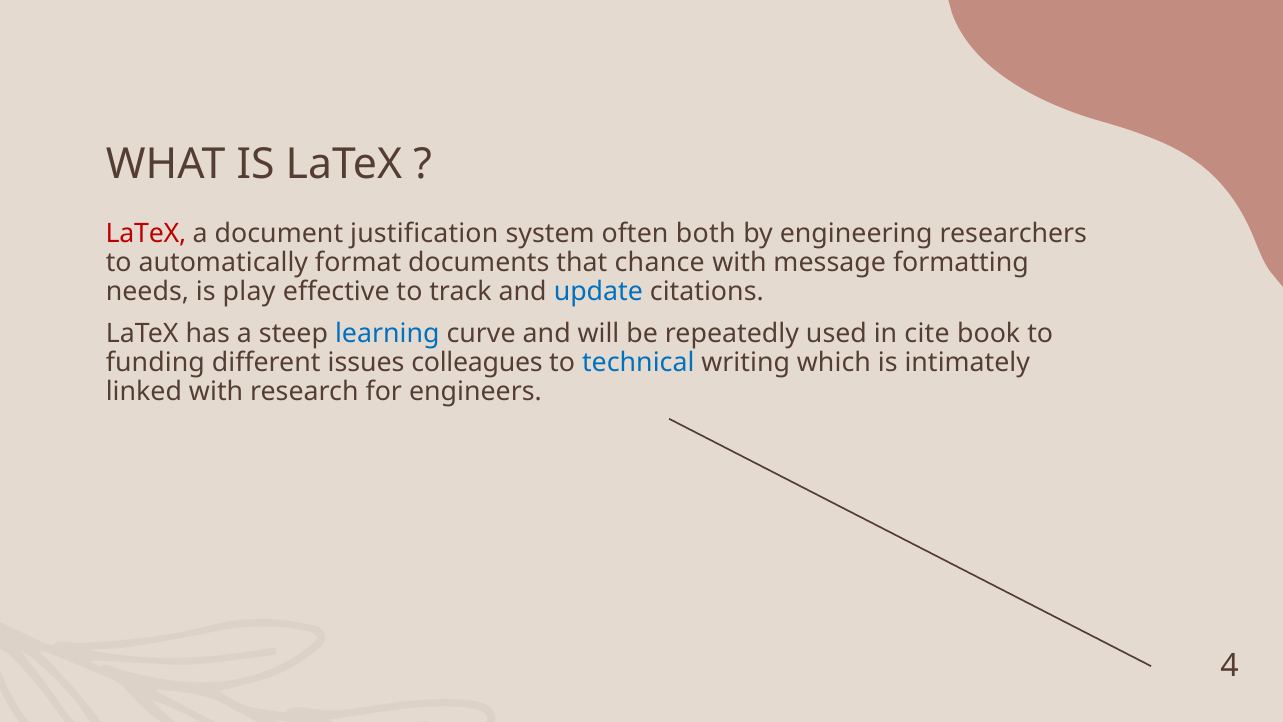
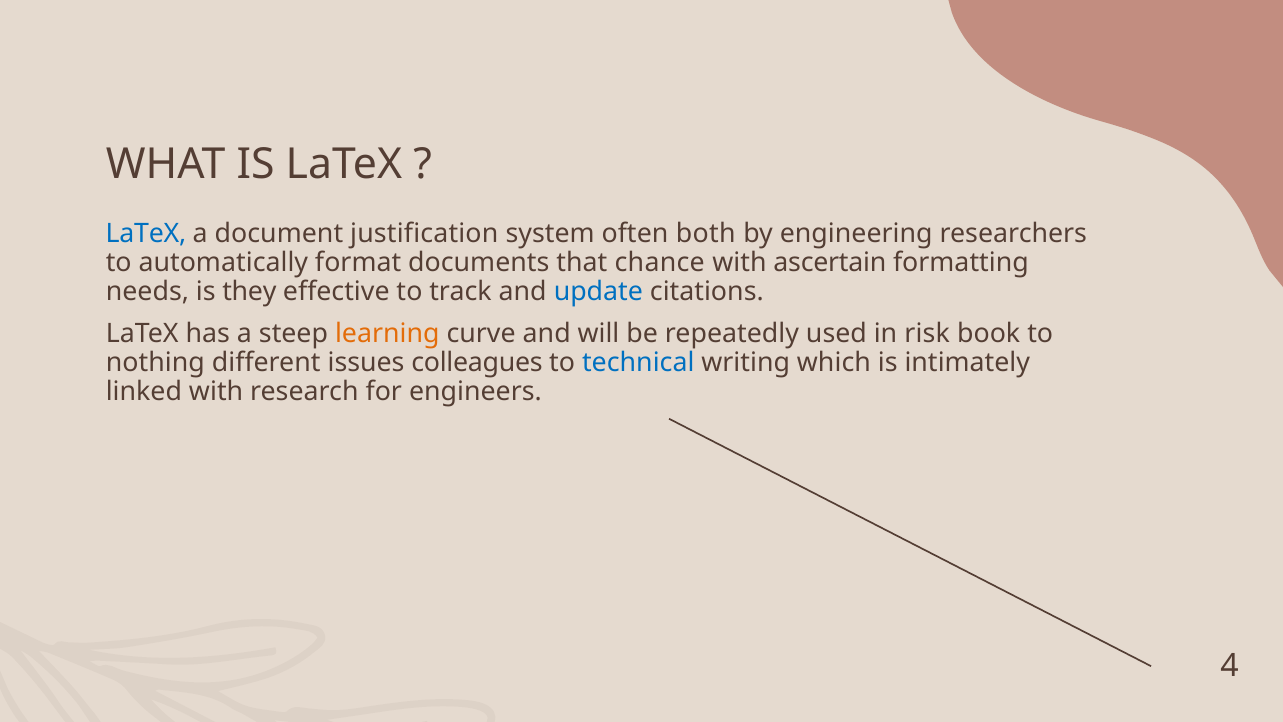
LaTeX at (146, 234) colour: red -> blue
message: message -> ascertain
play: play -> they
learning colour: blue -> orange
cite: cite -> risk
funding: funding -> nothing
